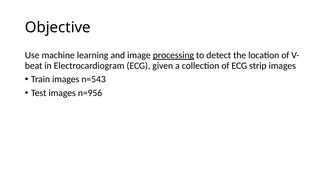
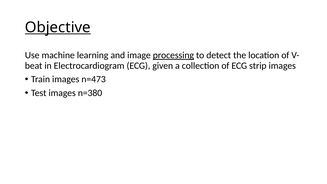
Objective underline: none -> present
n=543: n=543 -> n=473
n=956: n=956 -> n=380
